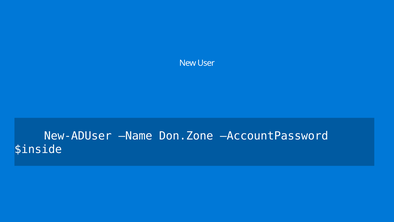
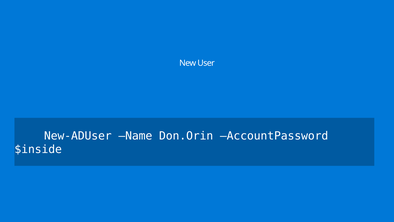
Don.Zone: Don.Zone -> Don.Orin
